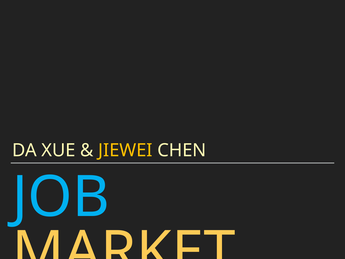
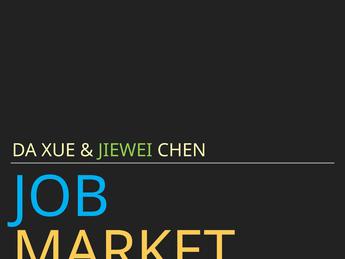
JIEWEI colour: yellow -> light green
